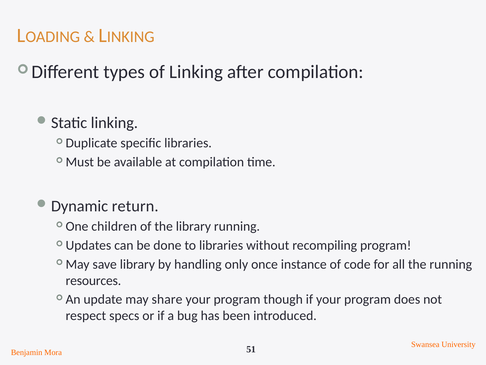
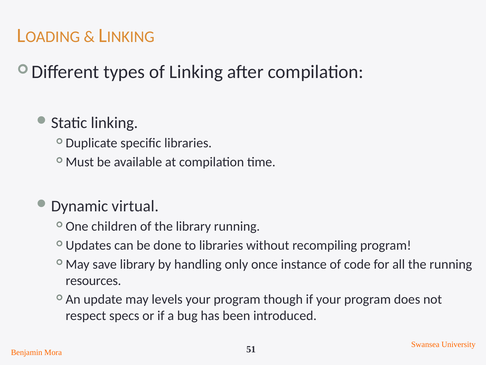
return: return -> virtual
share: share -> levels
